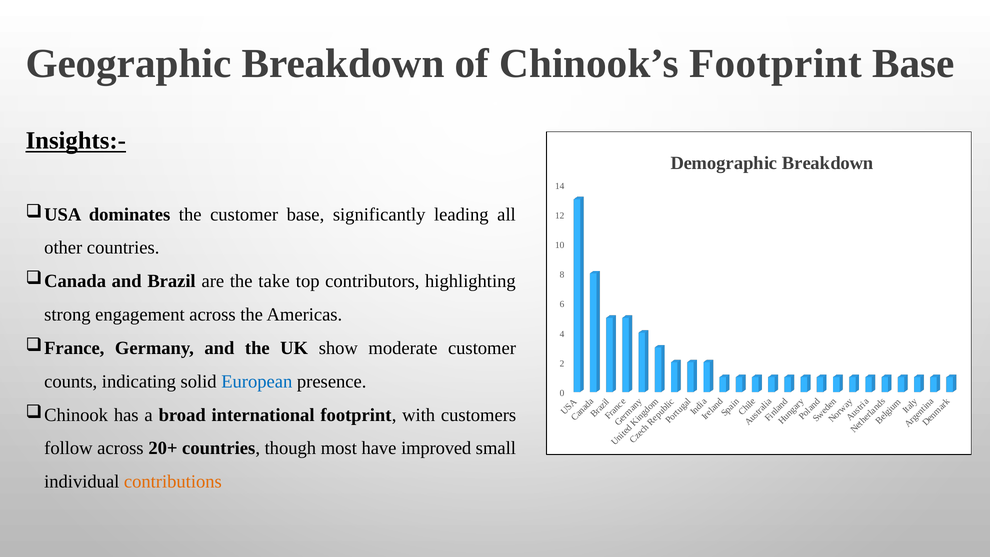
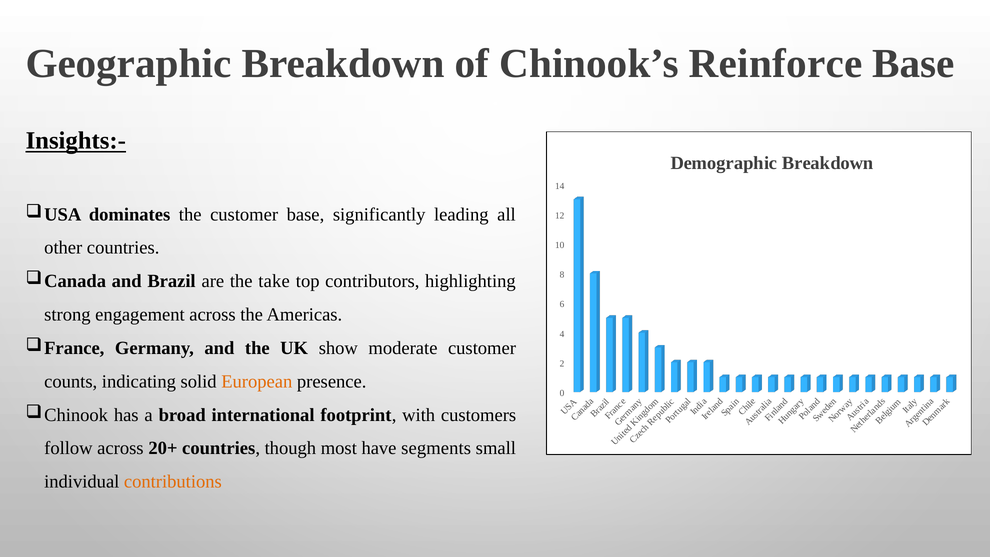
Chinook’s Footprint: Footprint -> Reinforce
European colour: blue -> orange
improved: improved -> segments
